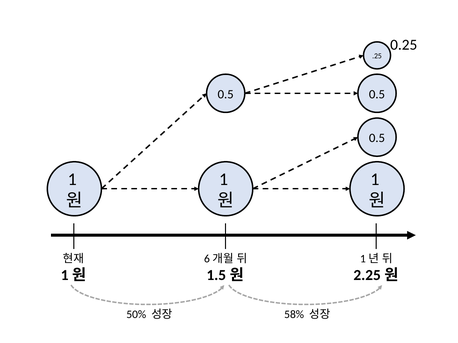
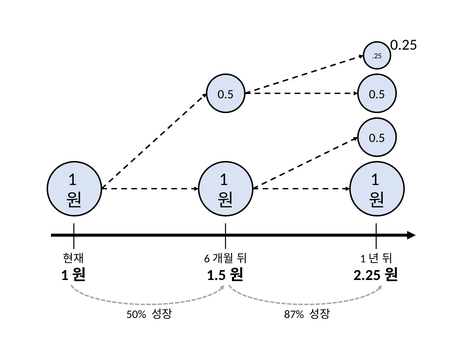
58%: 58% -> 87%
